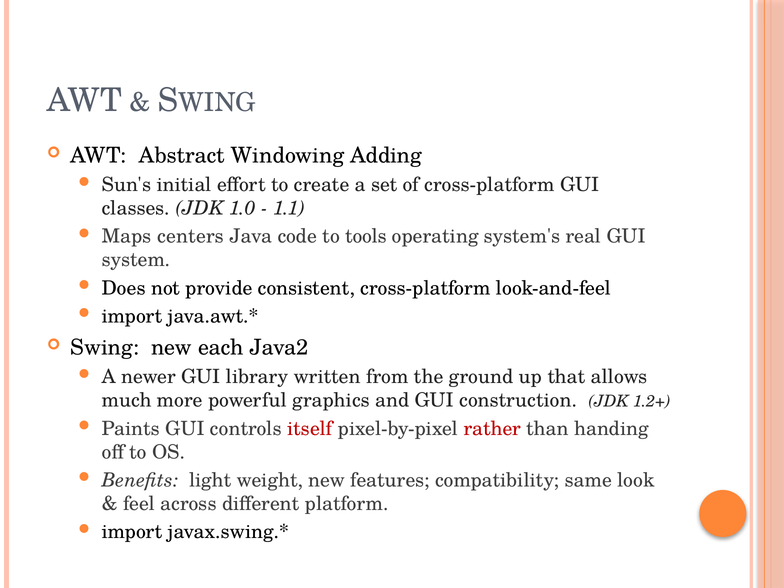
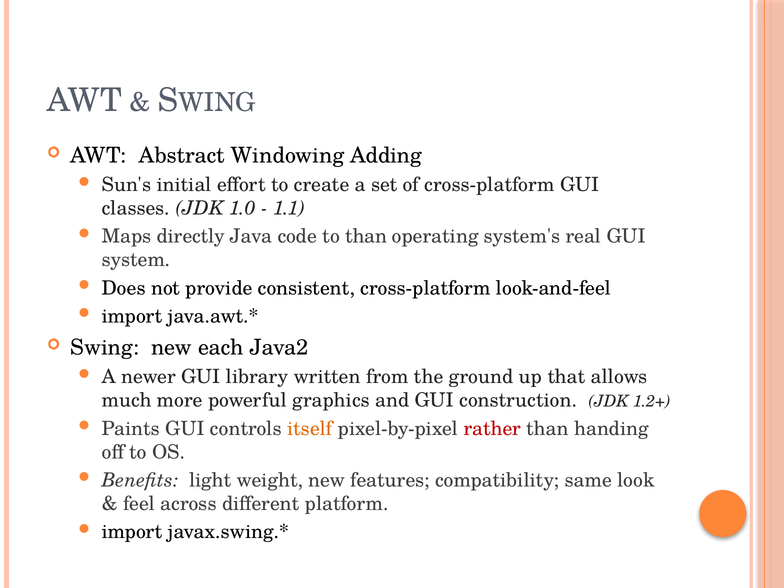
centers: centers -> directly
to tools: tools -> than
itself colour: red -> orange
